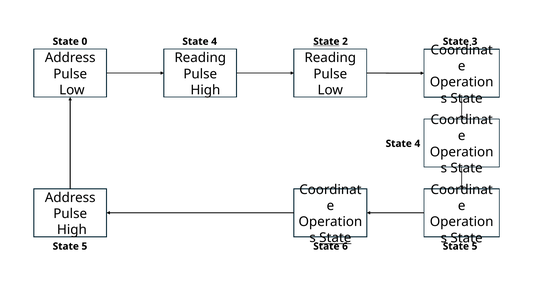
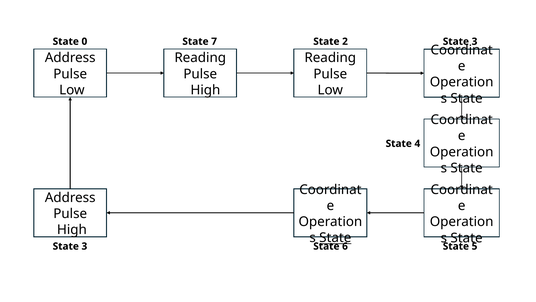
0 State 4: 4 -> 7
State at (326, 41) underline: present -> none
5 at (84, 246): 5 -> 3
